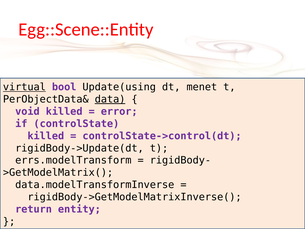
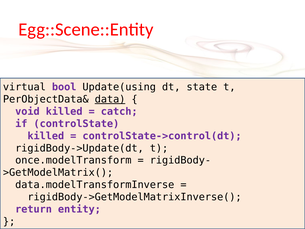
virtual underline: present -> none
menet: menet -> state
error: error -> catch
errs.modelTransform: errs.modelTransform -> once.modelTransform
